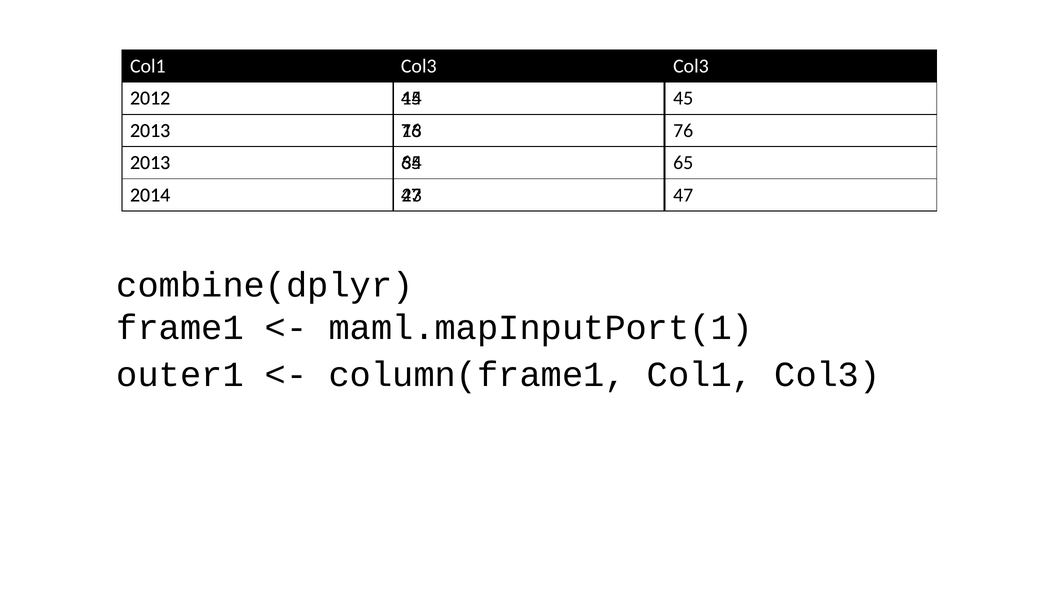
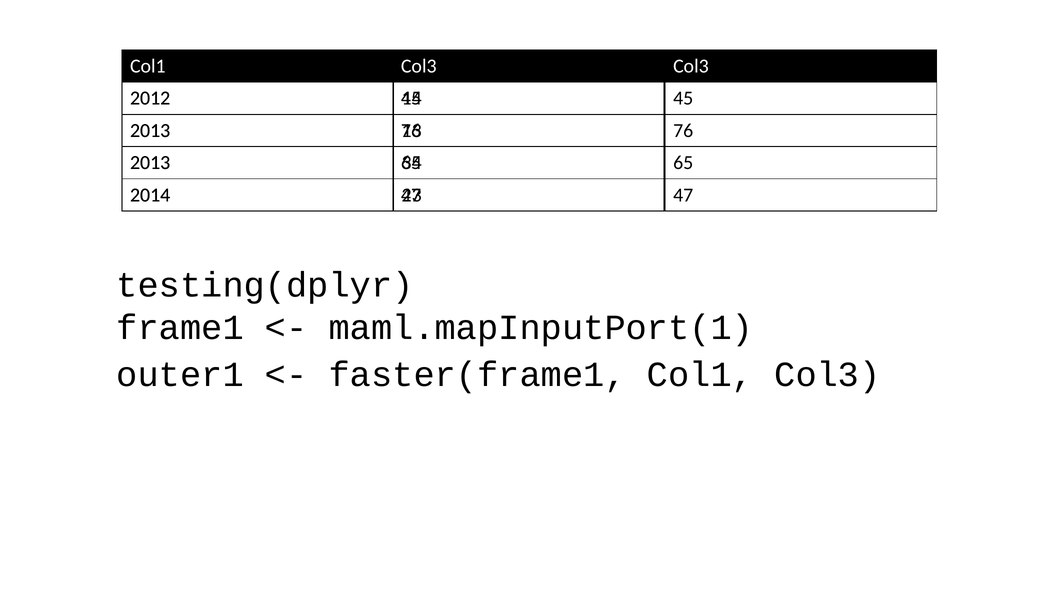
combine(dplyr: combine(dplyr -> testing(dplyr
column(frame1: column(frame1 -> faster(frame1
